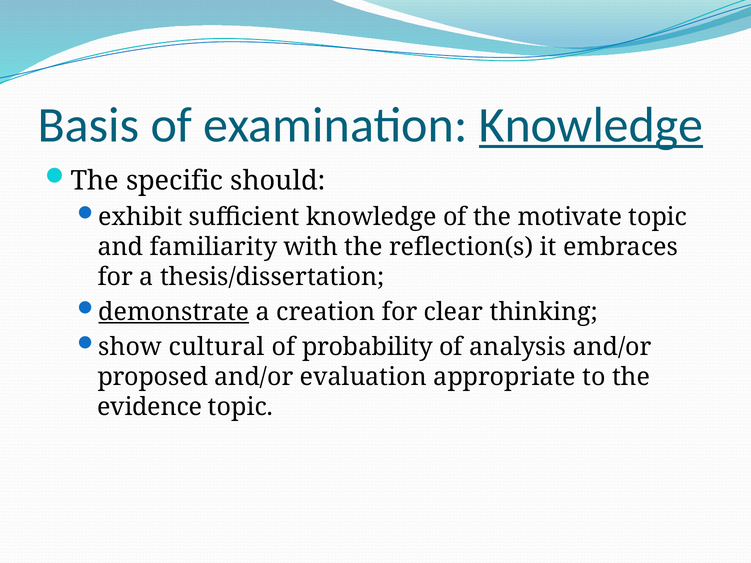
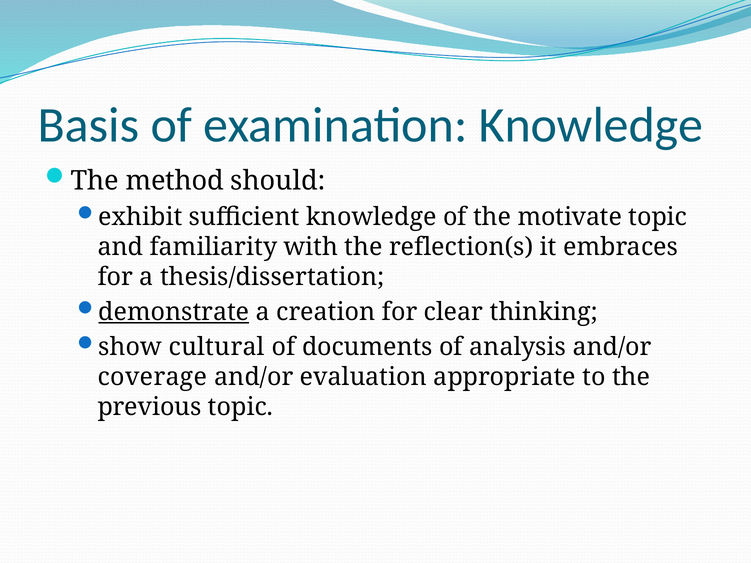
Knowledge at (591, 125) underline: present -> none
specific: specific -> method
probability: probability -> documents
proposed: proposed -> coverage
evidence: evidence -> previous
